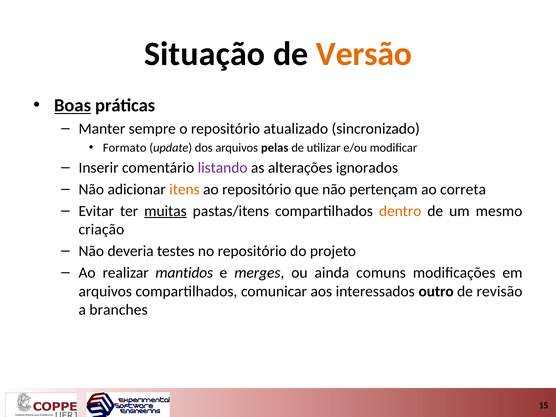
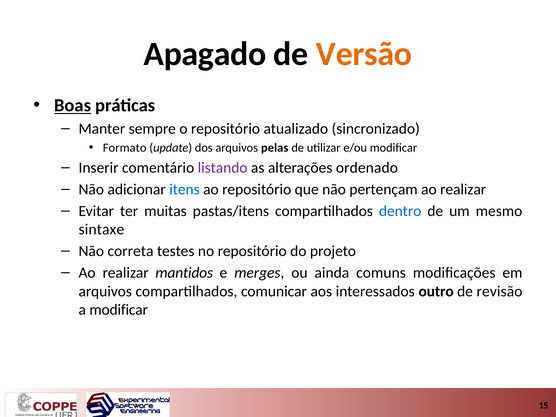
Situação: Situação -> Apagado
ignorados: ignorados -> ordenado
itens colour: orange -> blue
pertençam ao correta: correta -> realizar
muitas underline: present -> none
dentro colour: orange -> blue
criação: criação -> sintaxe
deveria: deveria -> correta
a branches: branches -> modificar
